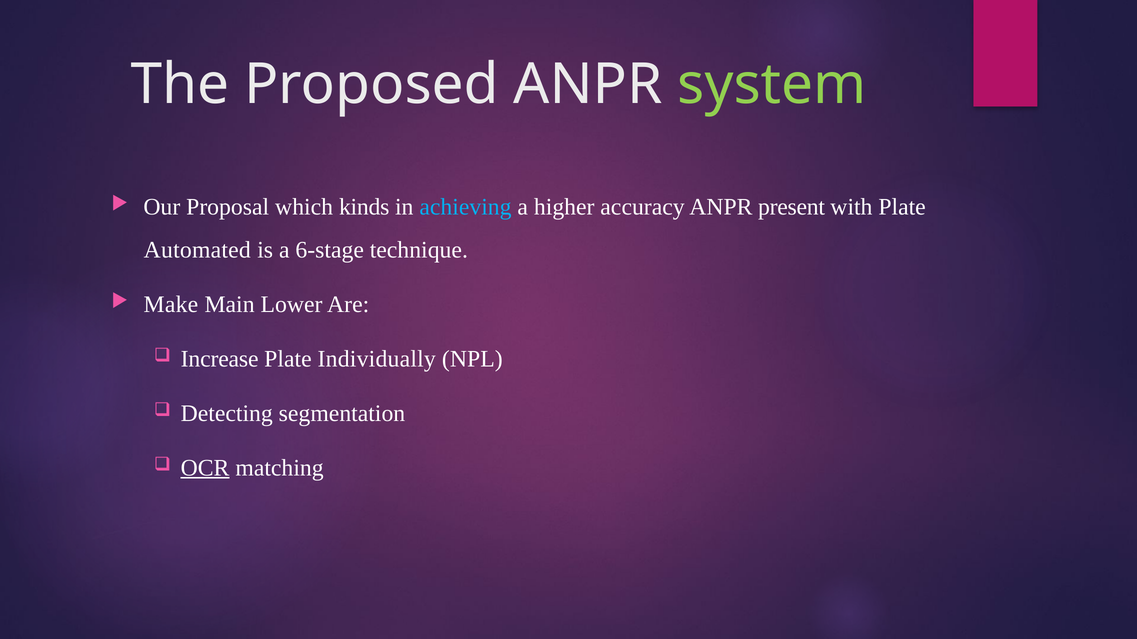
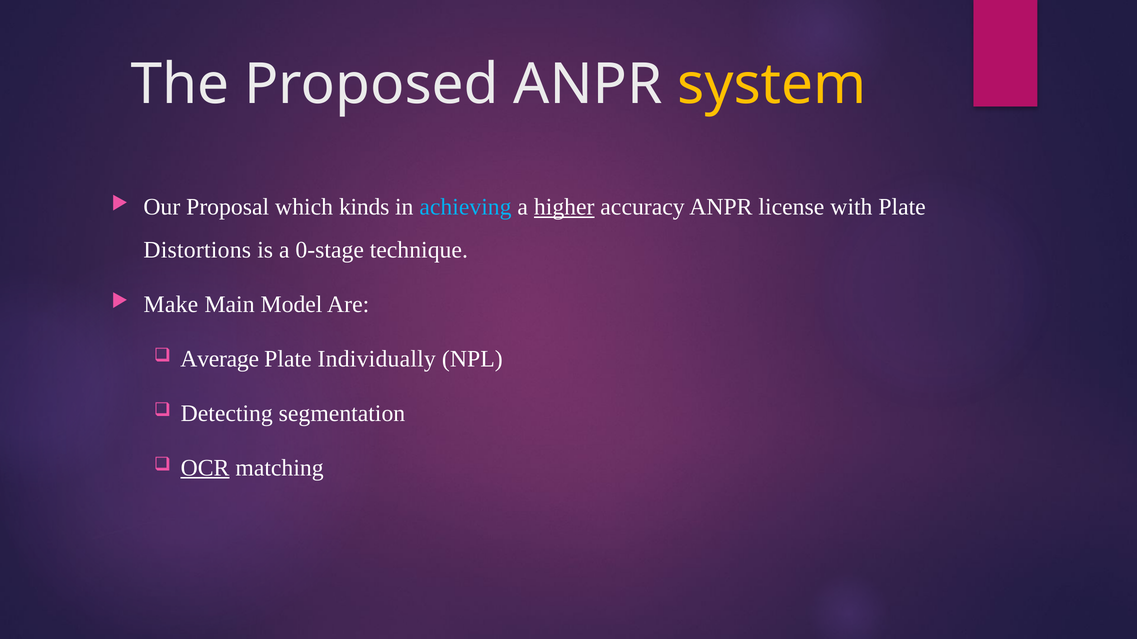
system colour: light green -> yellow
higher underline: none -> present
present: present -> license
Automated: Automated -> Distortions
6-stage: 6-stage -> 0-stage
Lower: Lower -> Model
Increase: Increase -> Average
